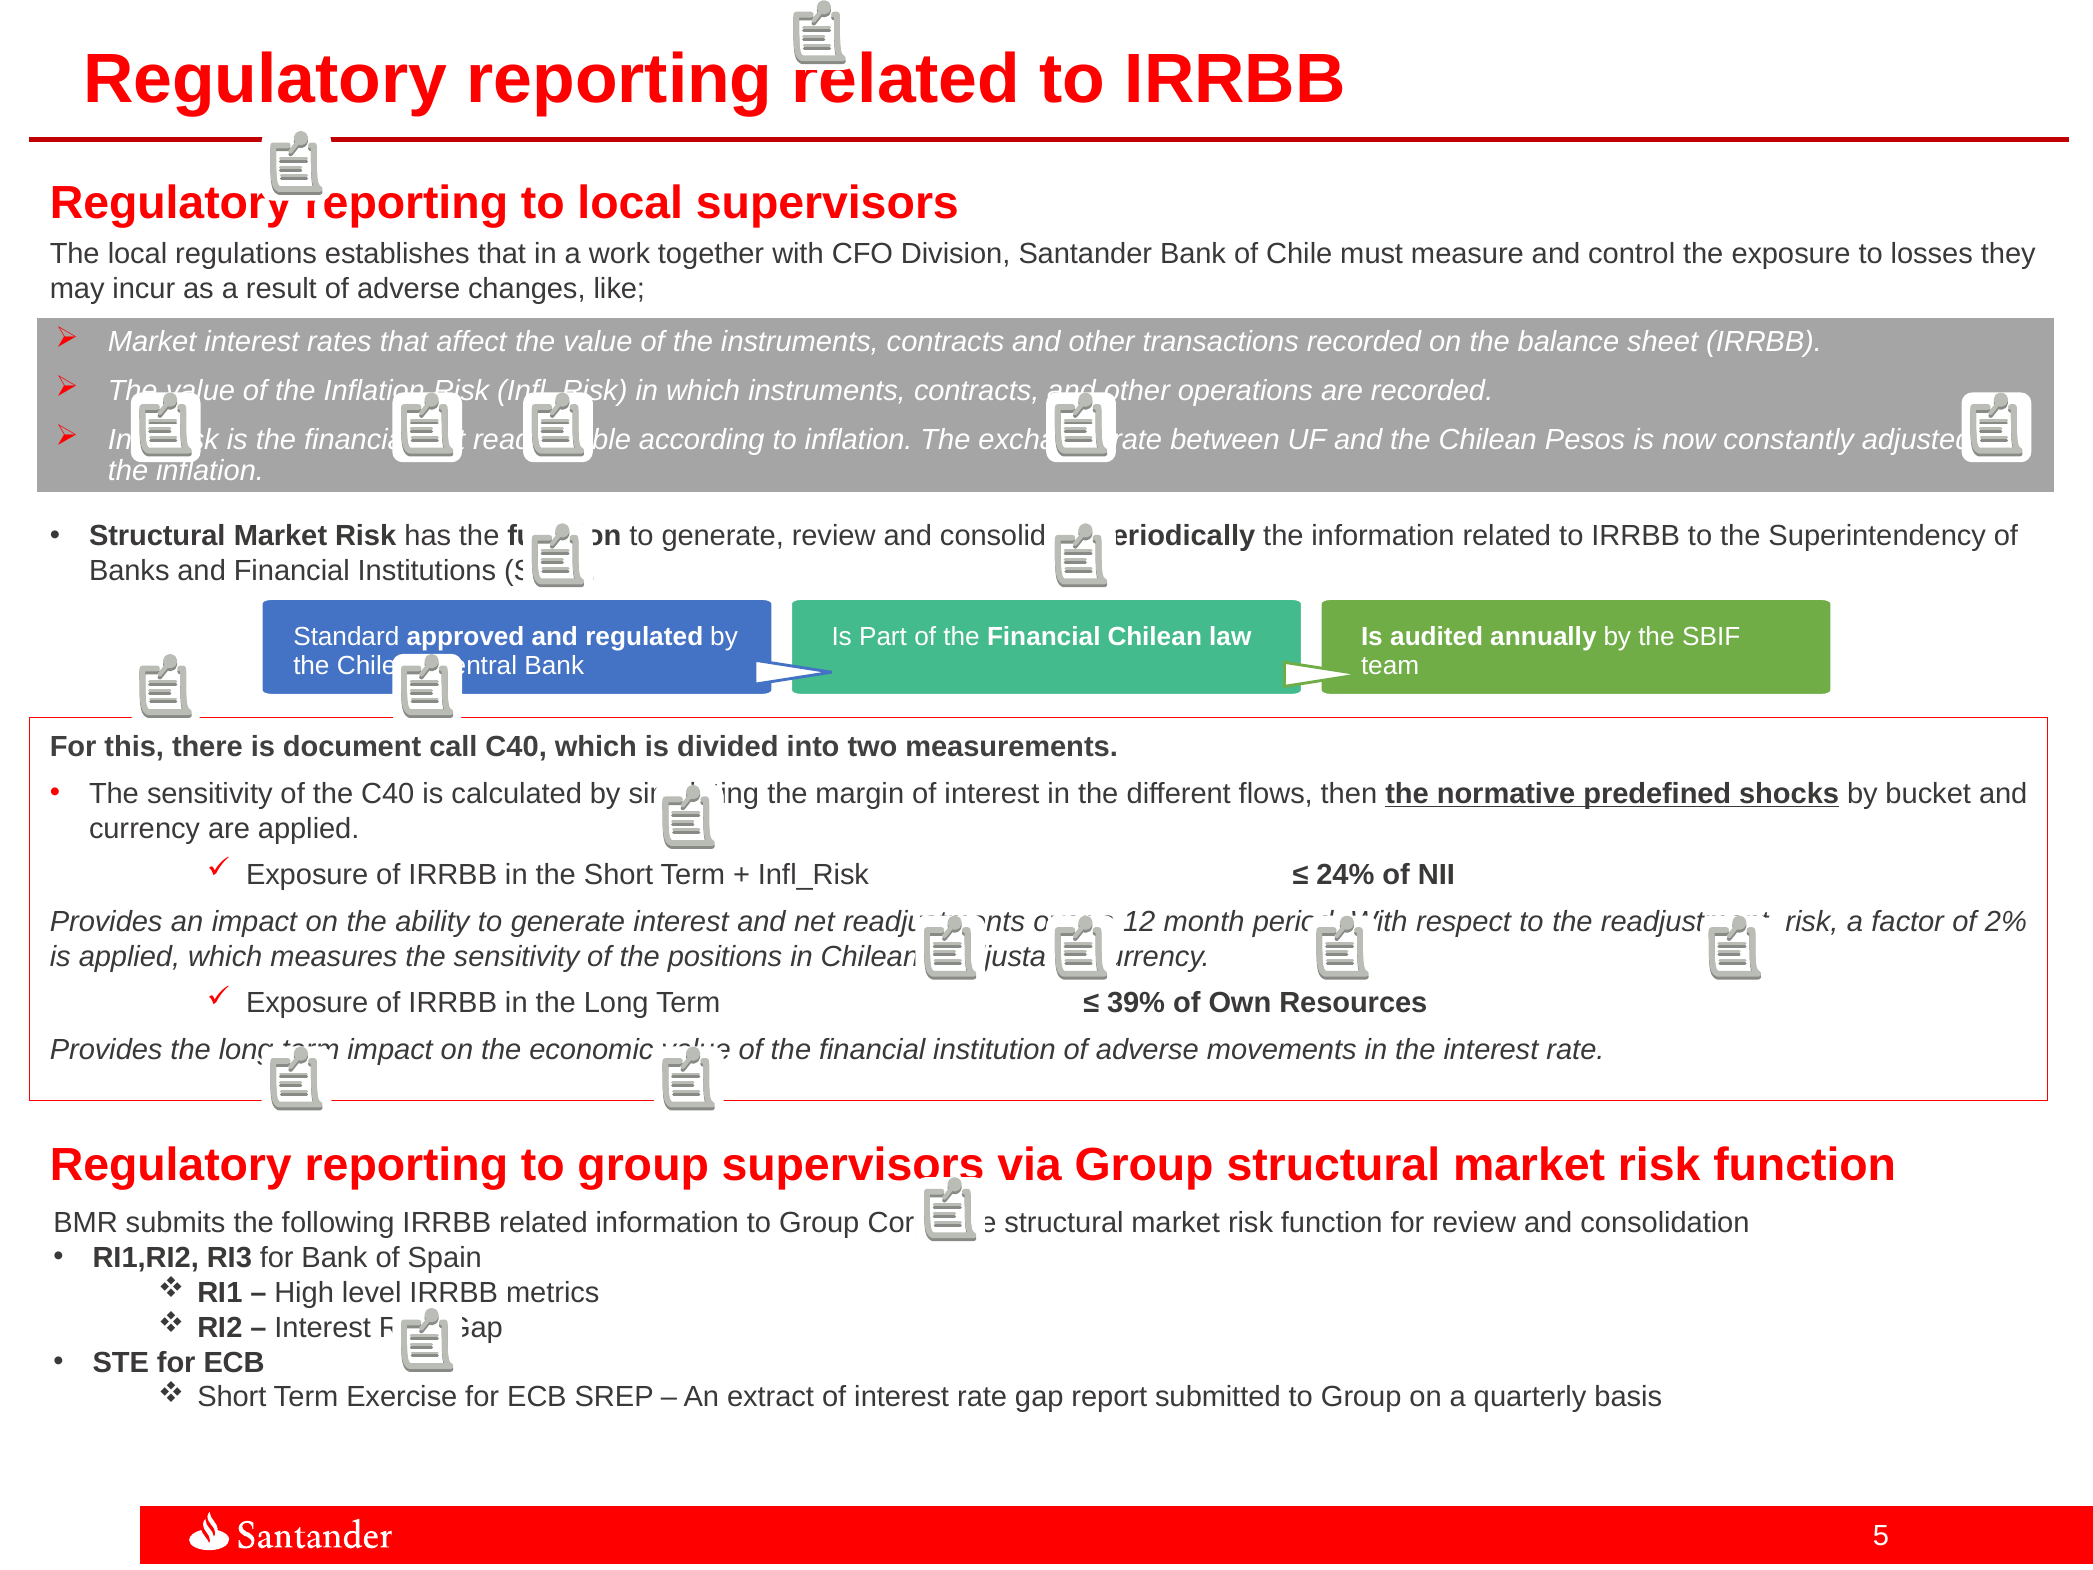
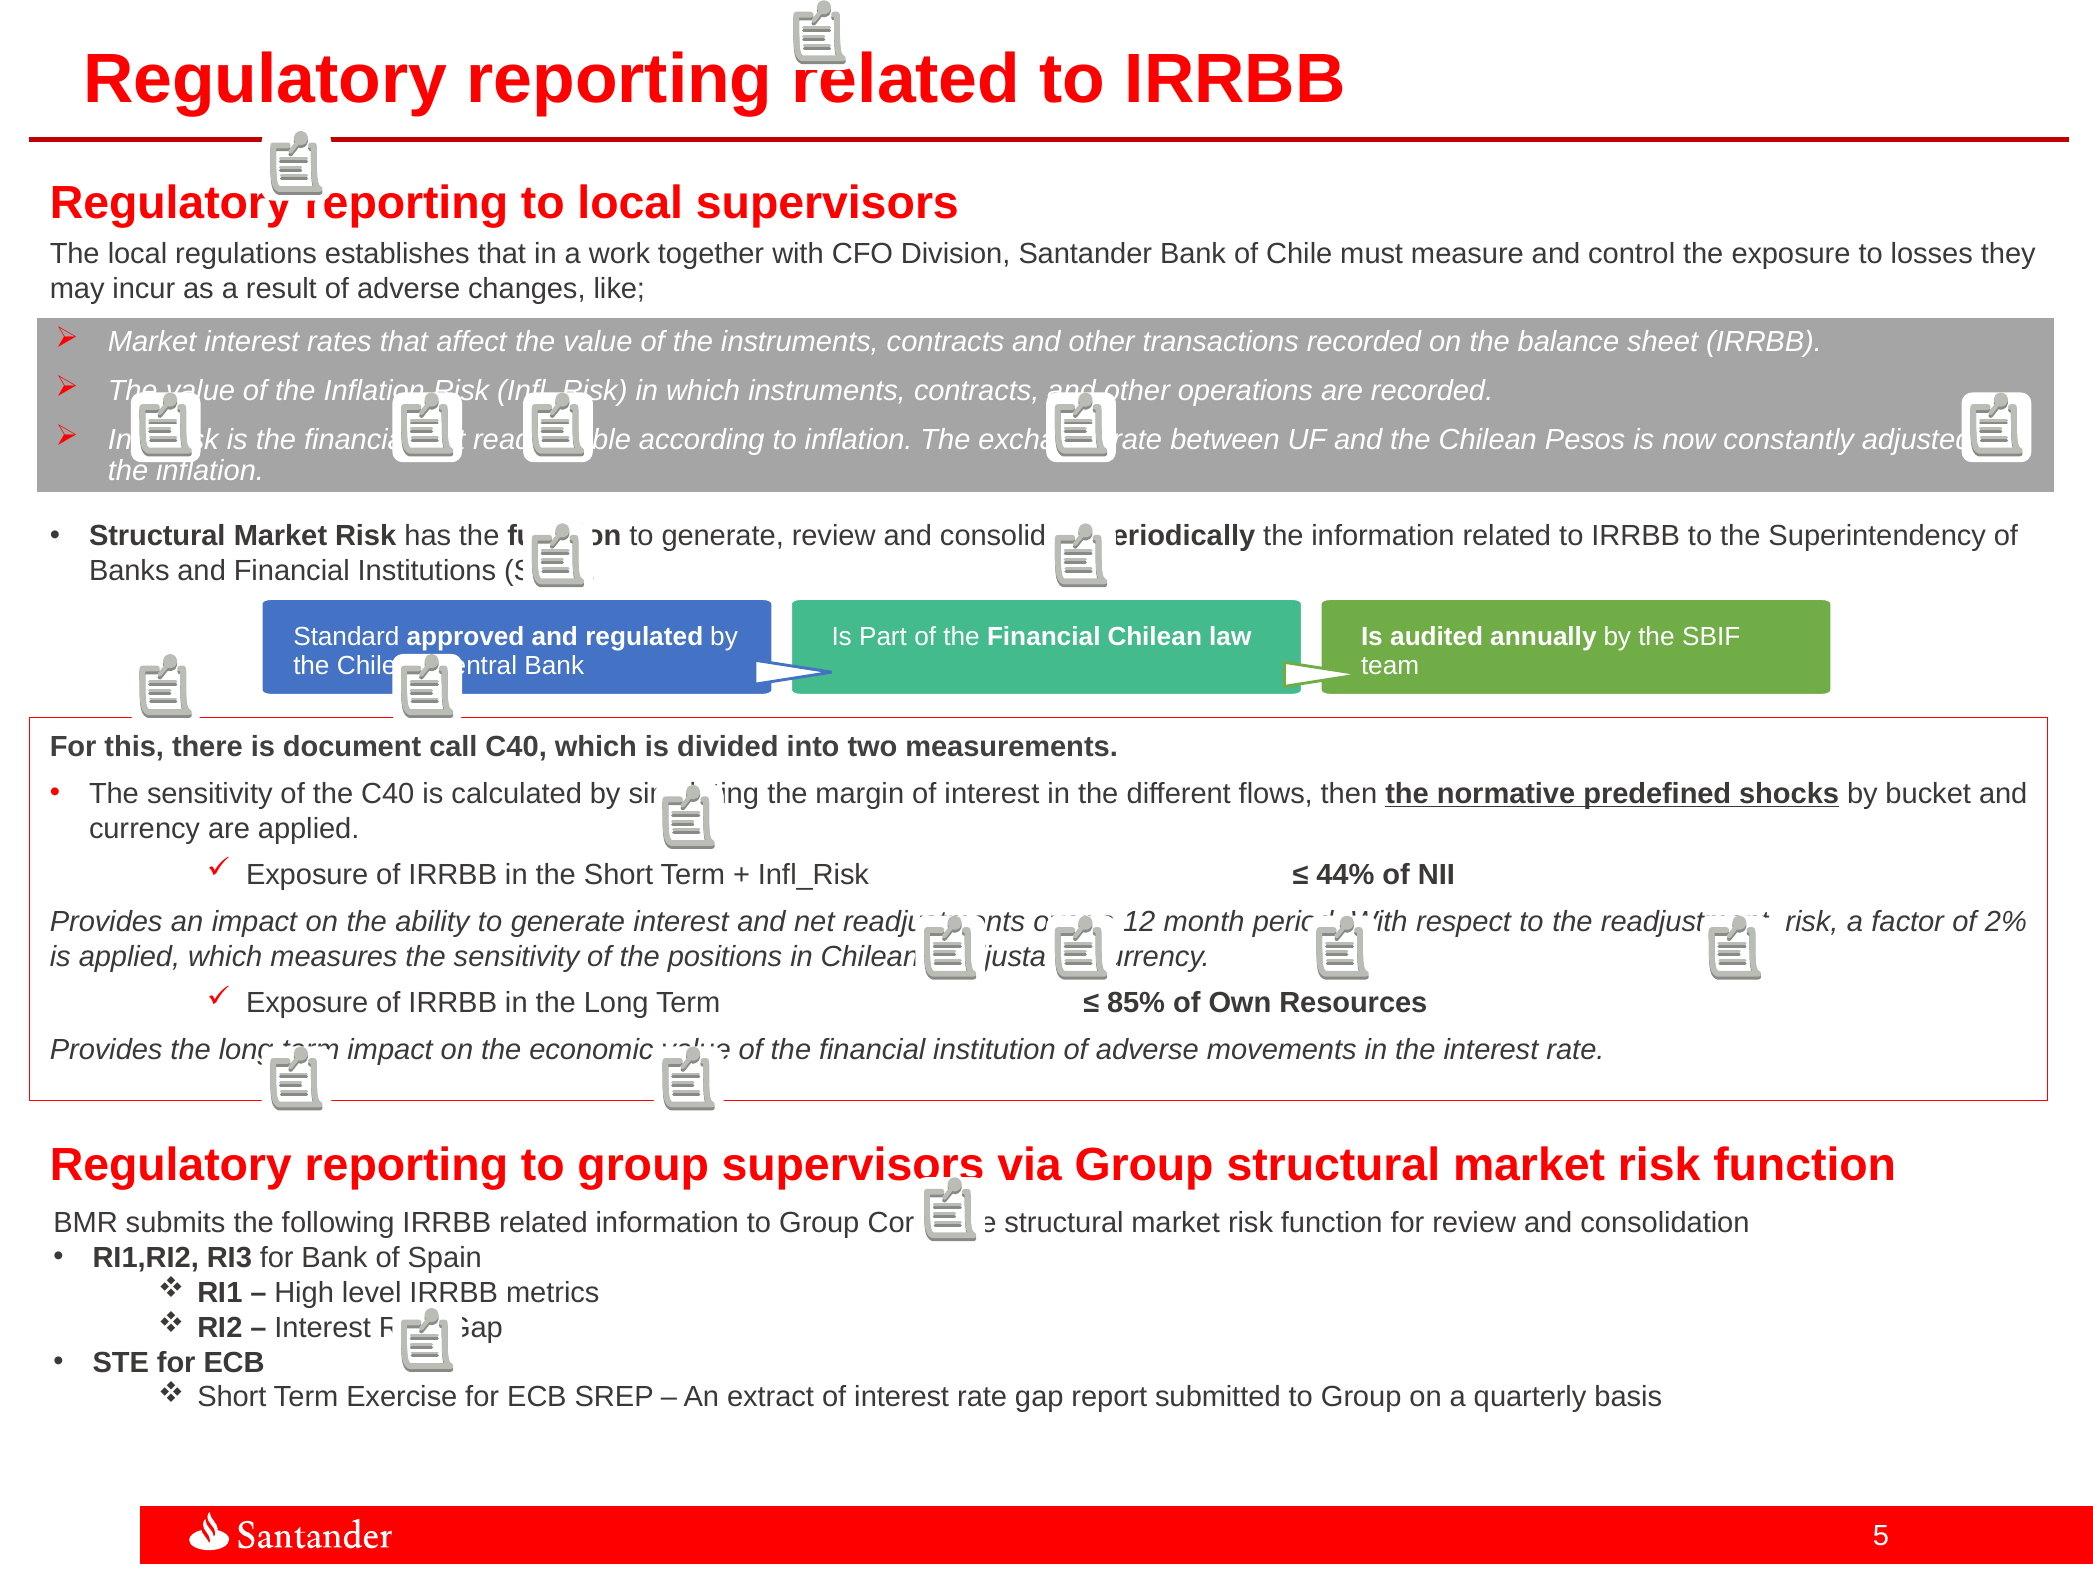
24%: 24% -> 44%
39%: 39% -> 85%
